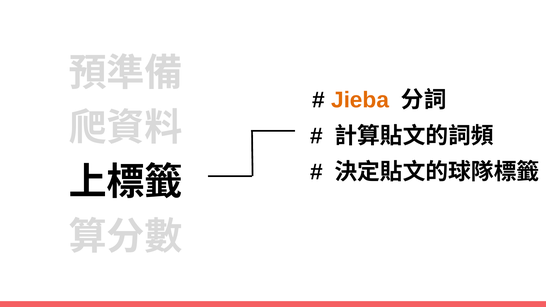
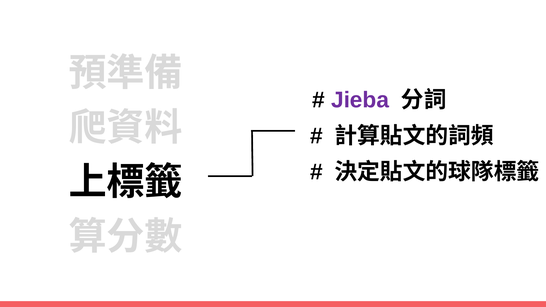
Jieba colour: orange -> purple
